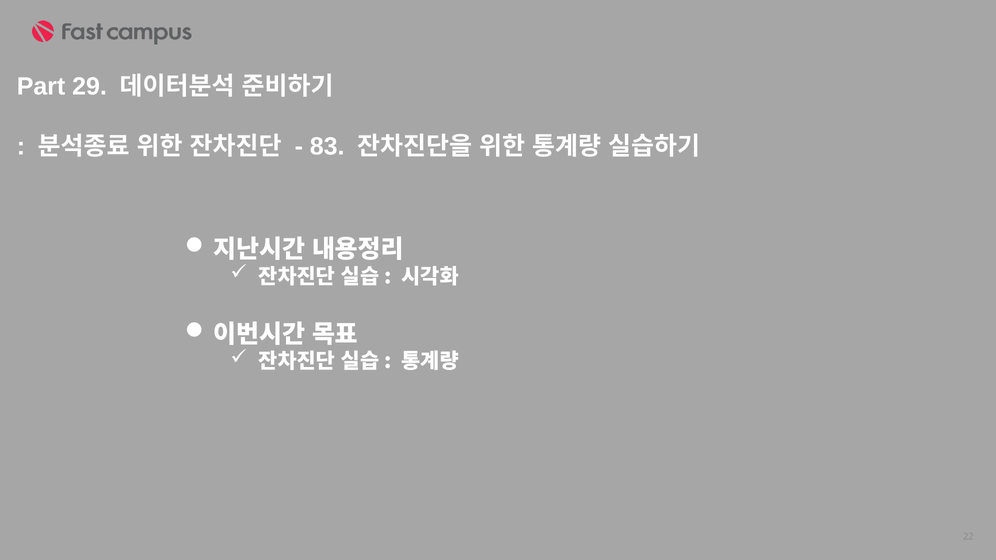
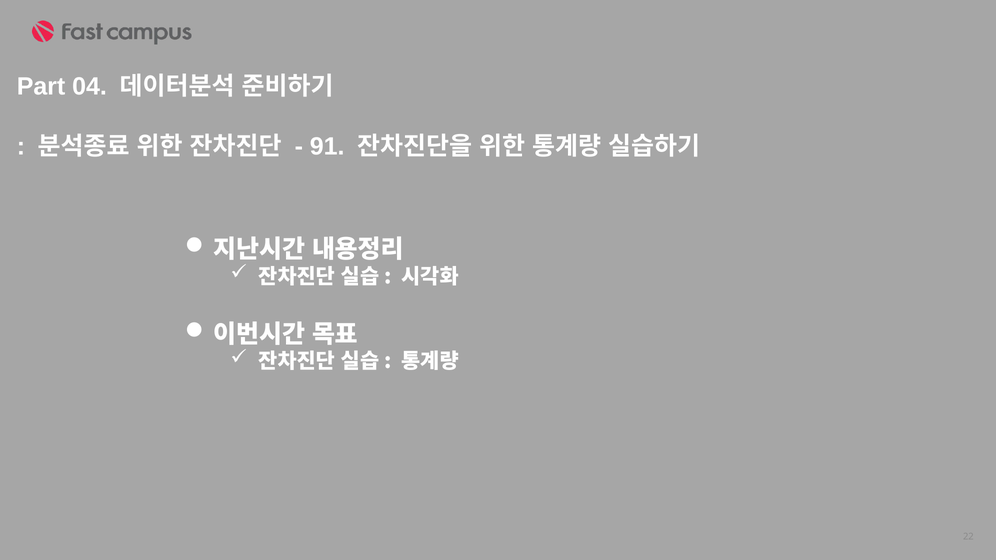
29: 29 -> 04
83: 83 -> 91
